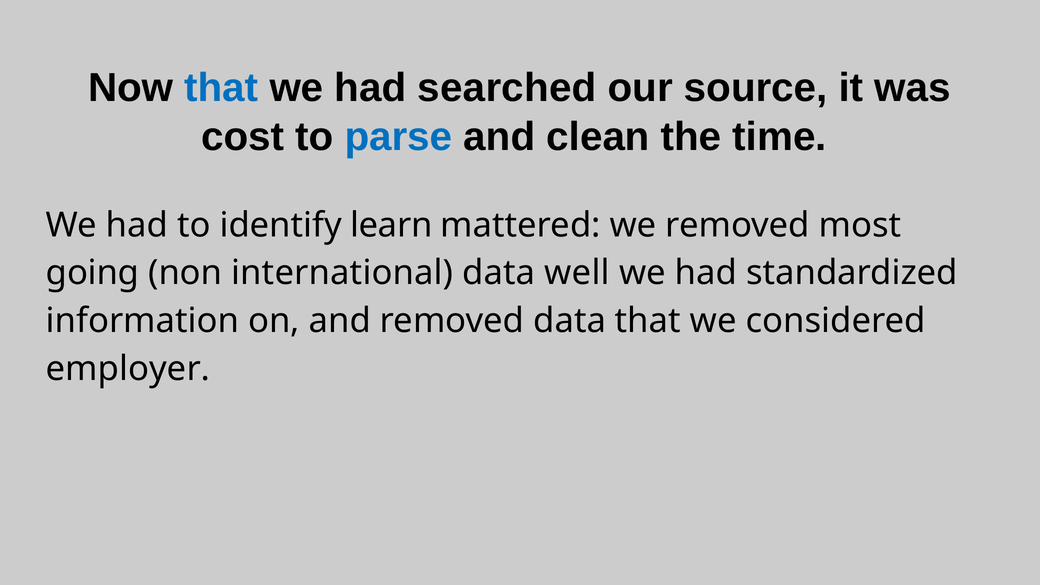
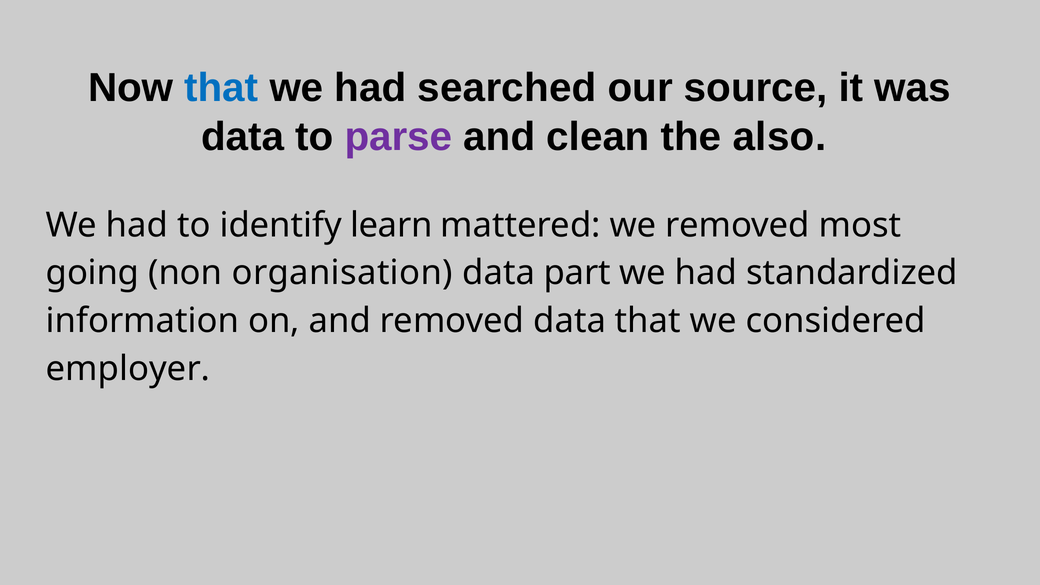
cost at (243, 137): cost -> data
parse colour: blue -> purple
time: time -> also
international: international -> organisation
well: well -> part
